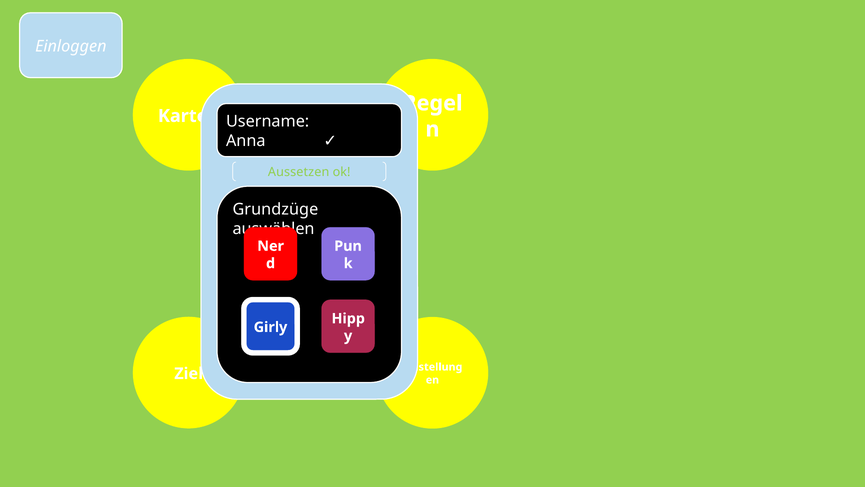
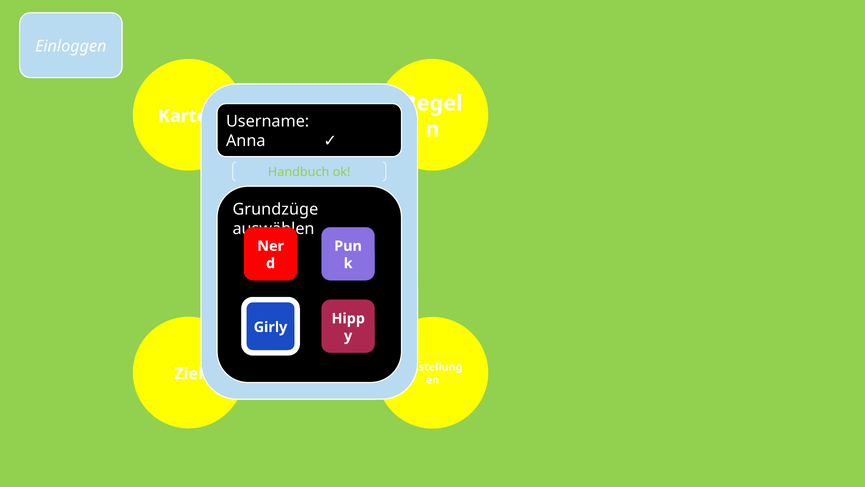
Aussetzen: Aussetzen -> Handbuch
